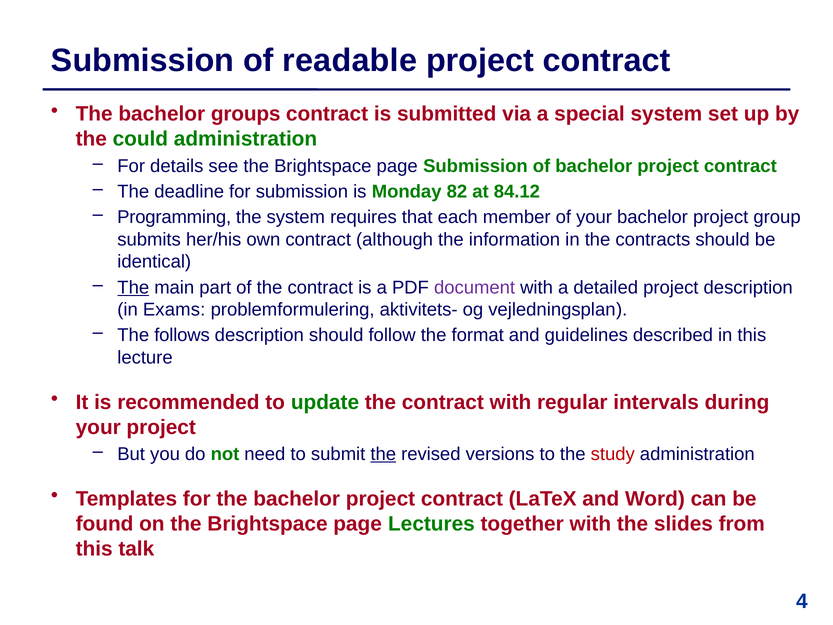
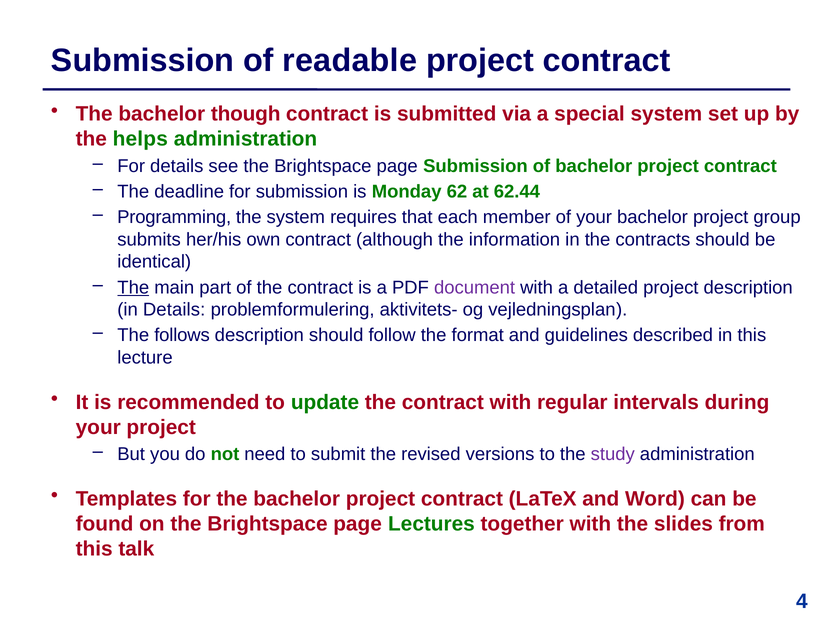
groups: groups -> though
could: could -> helps
82: 82 -> 62
84.12: 84.12 -> 62.44
in Exams: Exams -> Details
the at (383, 454) underline: present -> none
study colour: red -> purple
